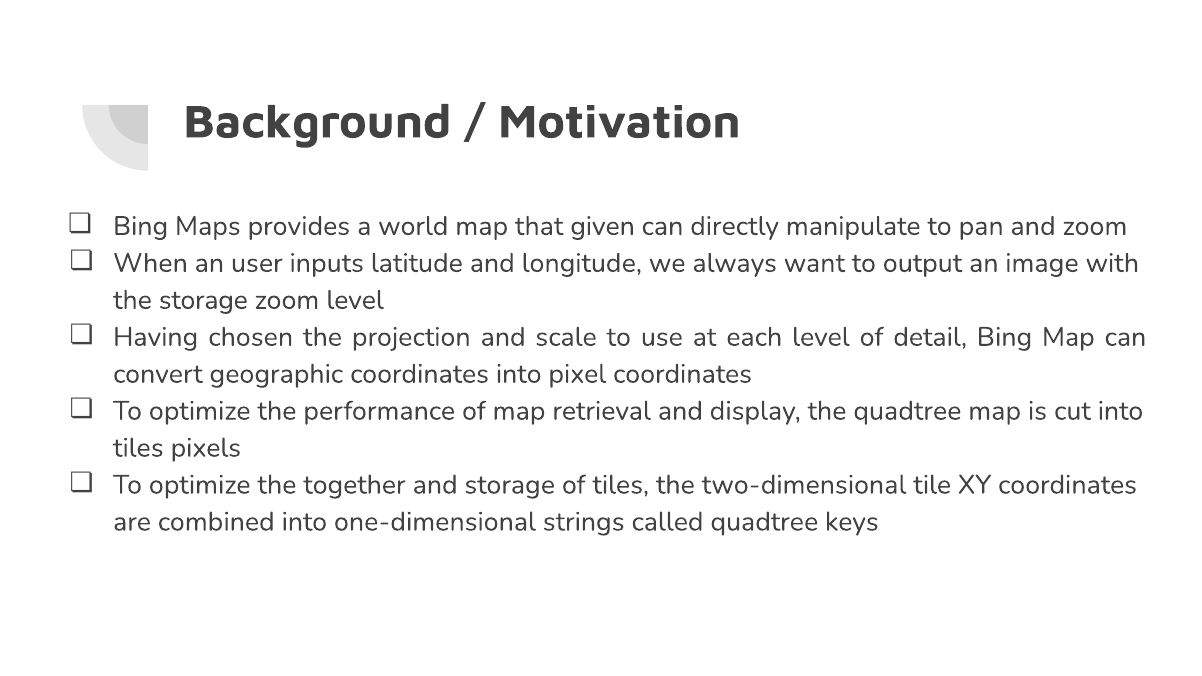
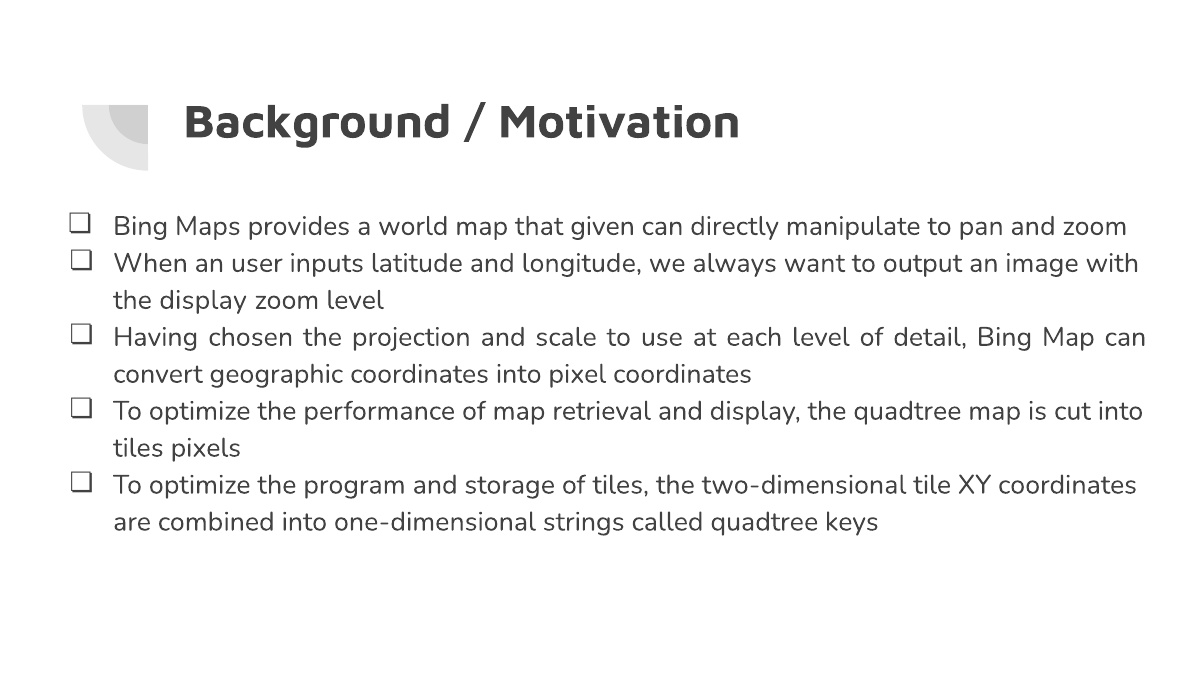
the storage: storage -> display
together: together -> program
